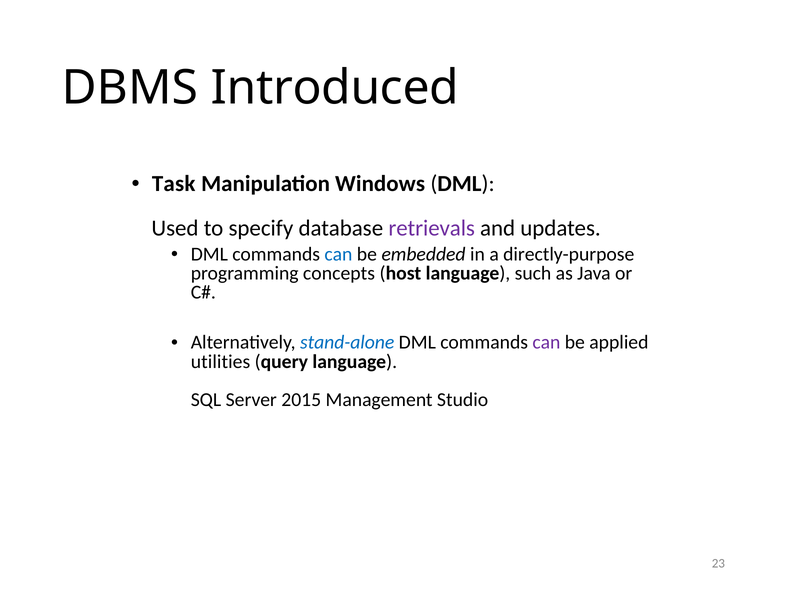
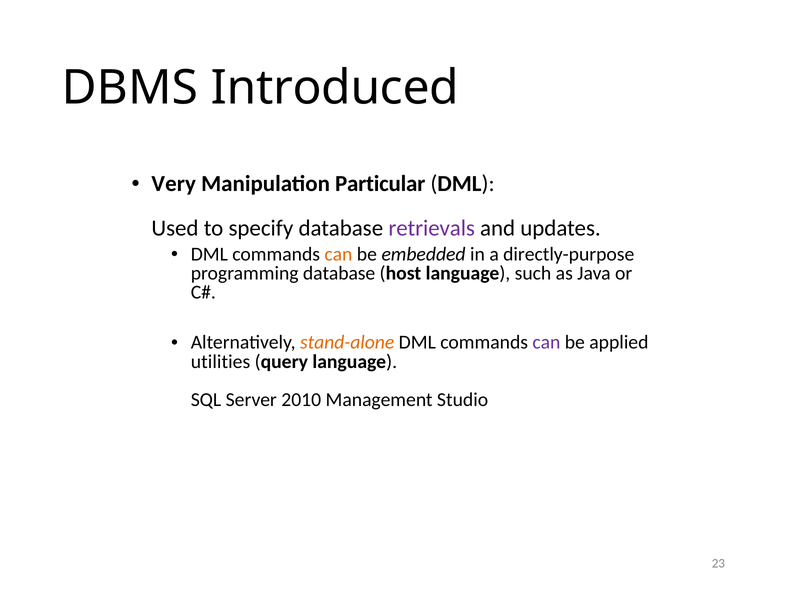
Task: Task -> Very
Windows: Windows -> Particular
can at (338, 254) colour: blue -> orange
programming concepts: concepts -> database
stand-alone colour: blue -> orange
2015: 2015 -> 2010
